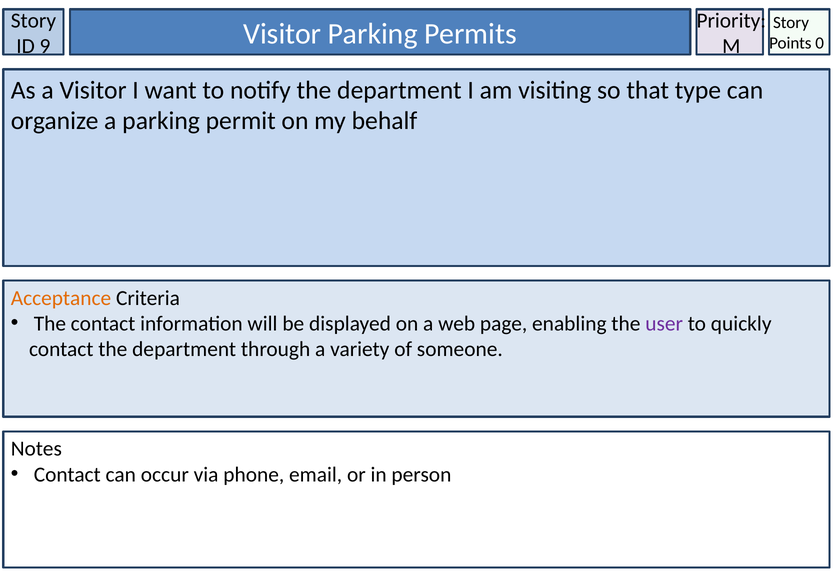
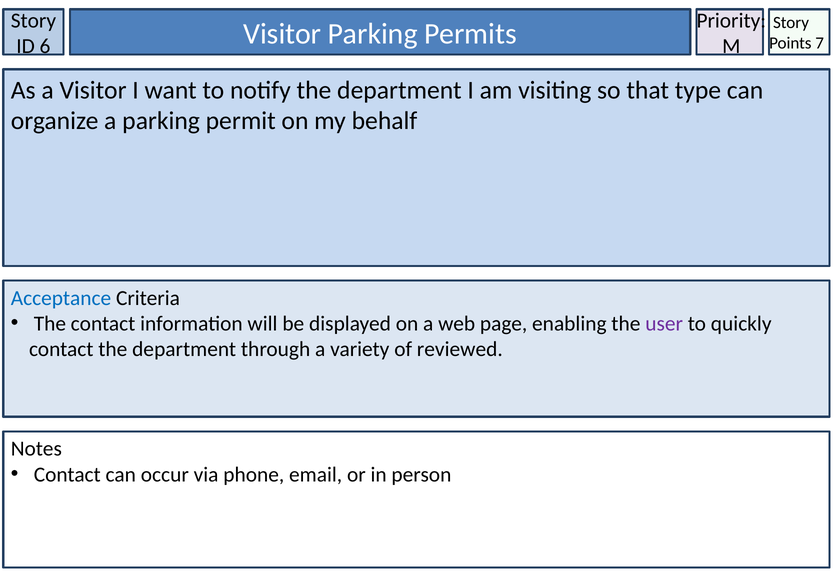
0: 0 -> 7
9: 9 -> 6
Acceptance colour: orange -> blue
someone: someone -> reviewed
